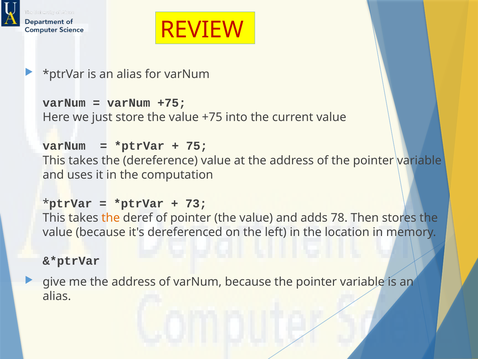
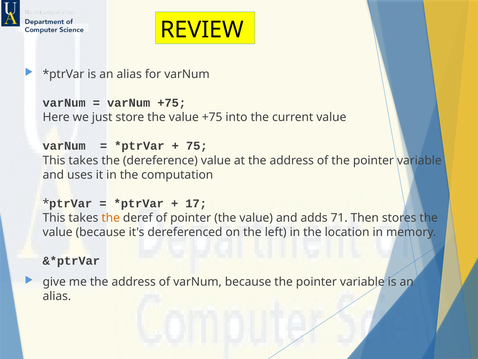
REVIEW colour: red -> black
73: 73 -> 17
78: 78 -> 71
